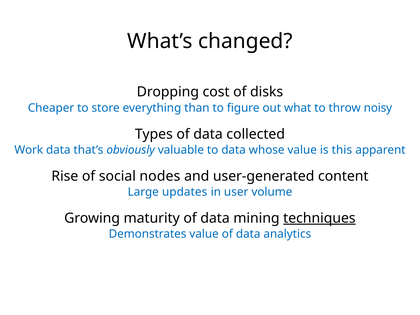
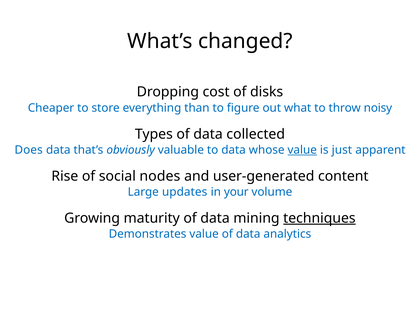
Work: Work -> Does
value at (302, 150) underline: none -> present
this: this -> just
user: user -> your
